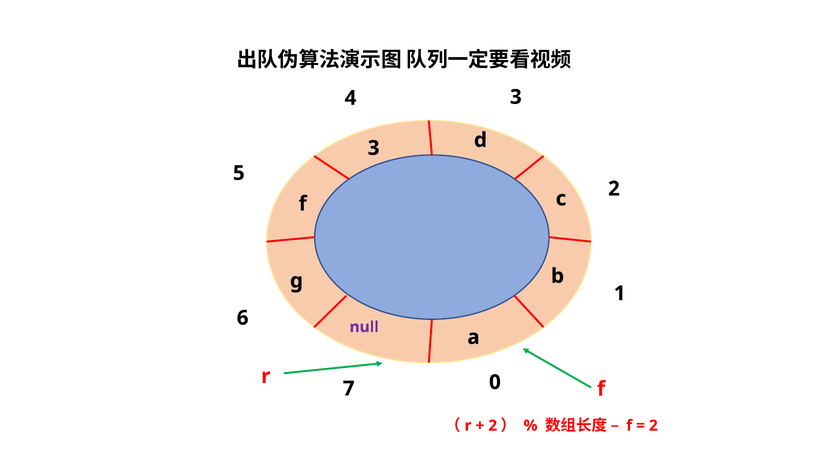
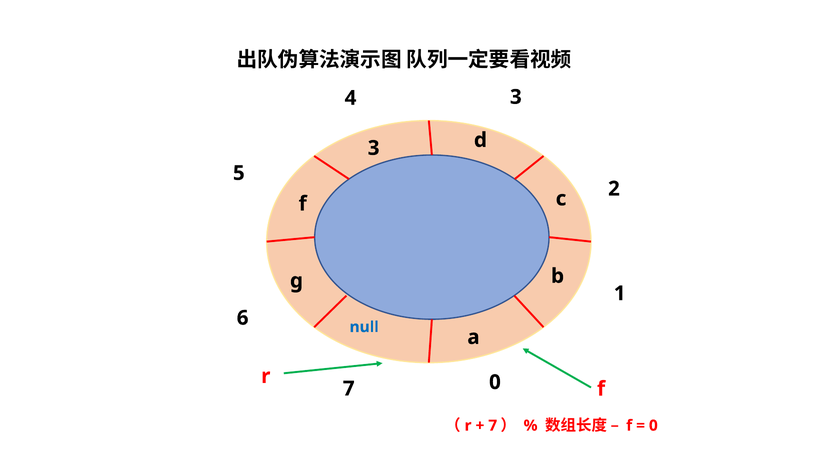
null colour: purple -> blue
2 at (493, 426): 2 -> 7
2 at (653, 426): 2 -> 0
